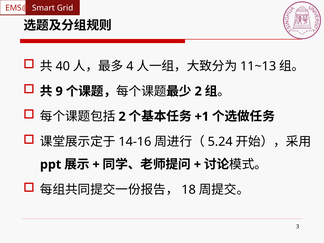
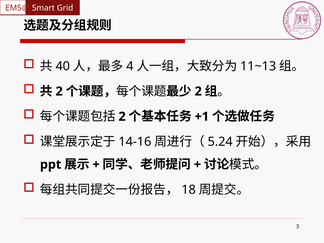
9 at (59, 91): 9 -> 2
